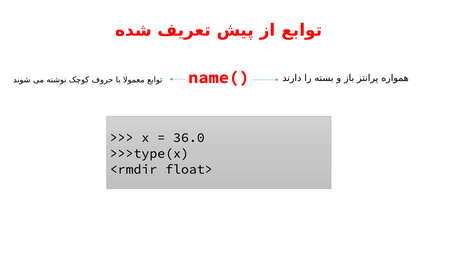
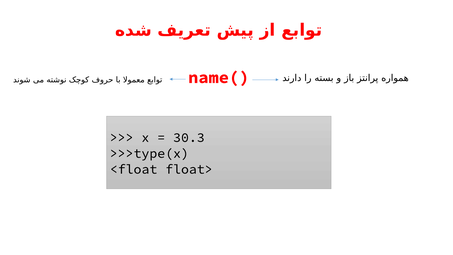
36.0: 36.0 -> 30.3
<rmdir: <rmdir -> <float
